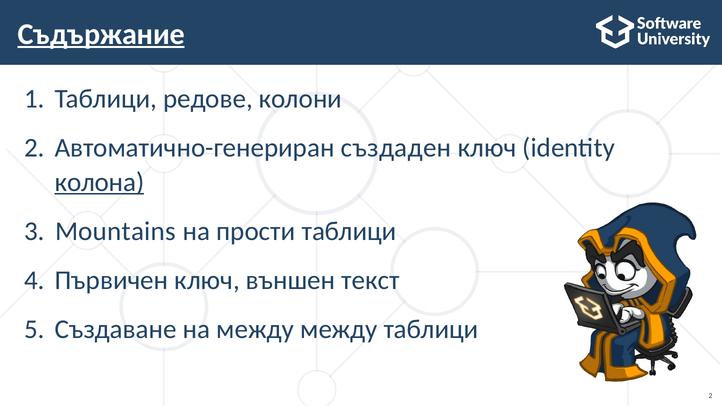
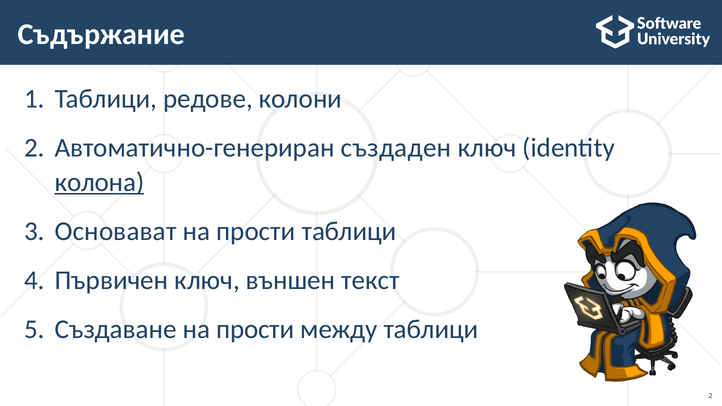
Съдържание underline: present -> none
Mountains: Mountains -> Основават
Създаване на между: между -> прости
